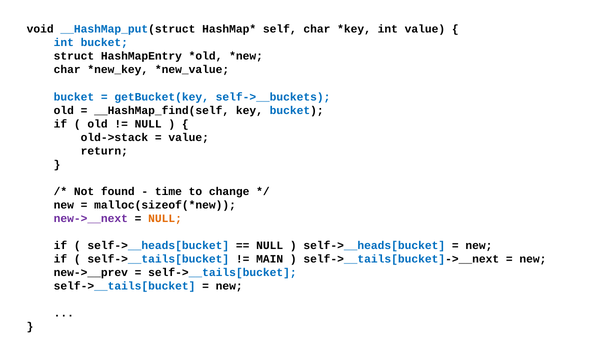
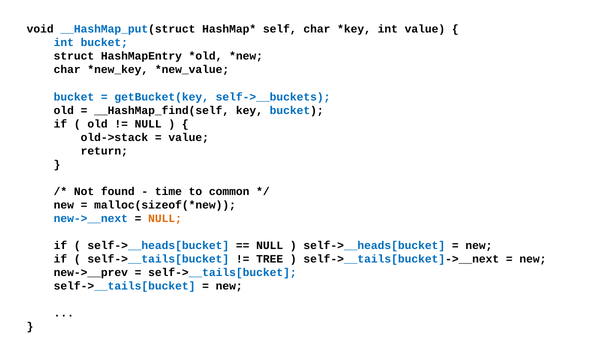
change: change -> common
new->__next colour: purple -> blue
MAIN: MAIN -> TREE
